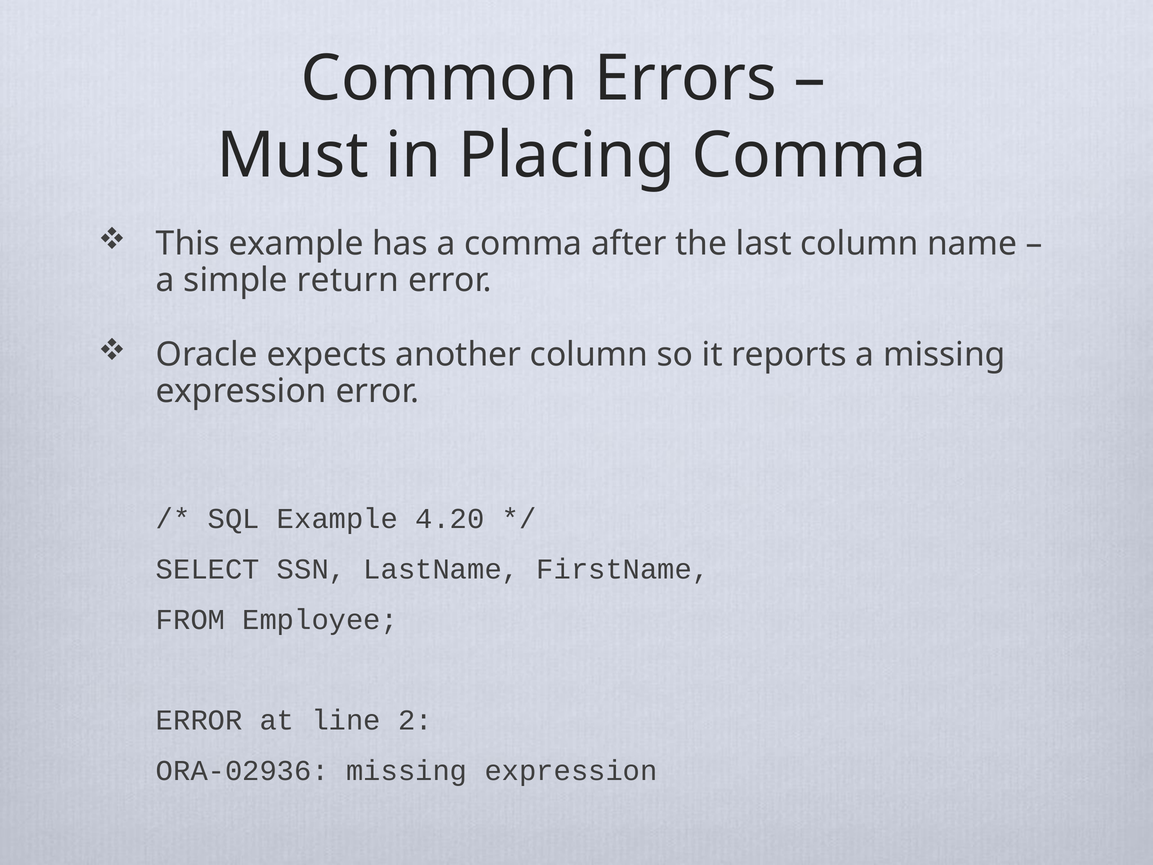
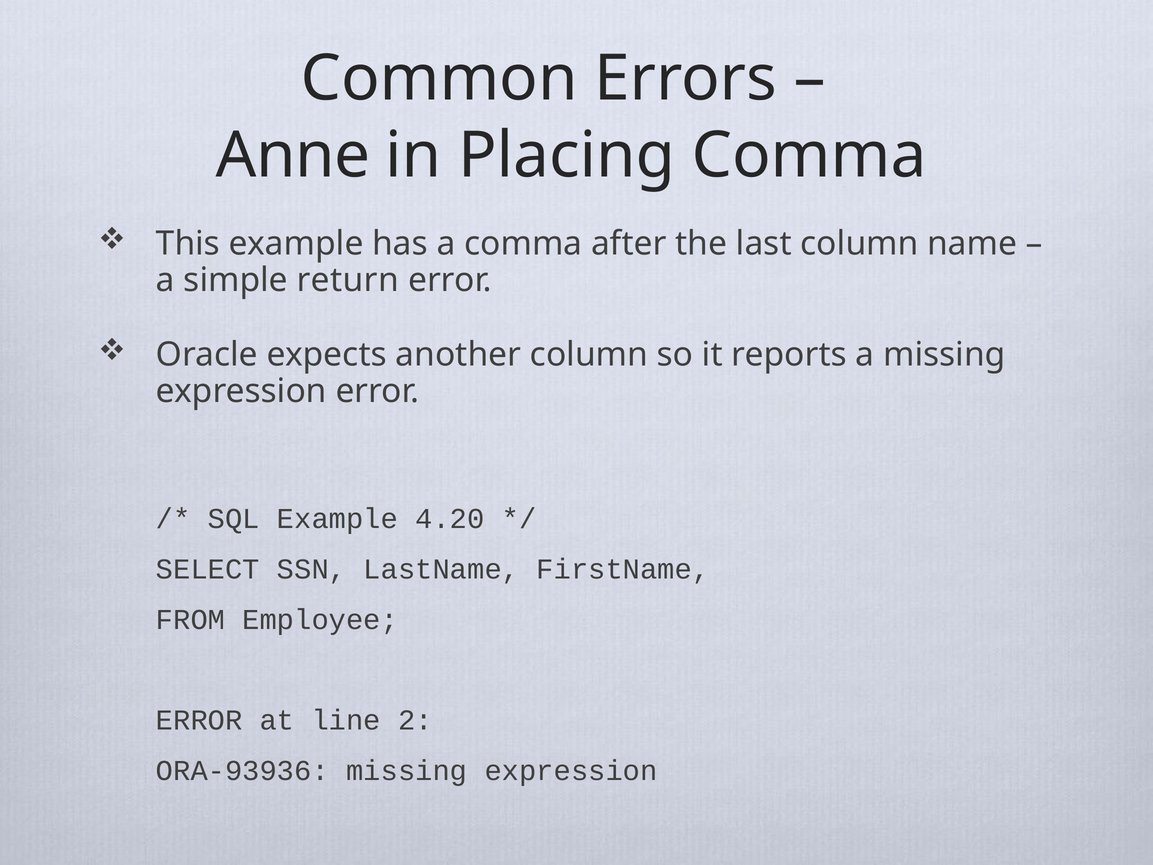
Must: Must -> Anne
ORA-02936: ORA-02936 -> ORA-93936
